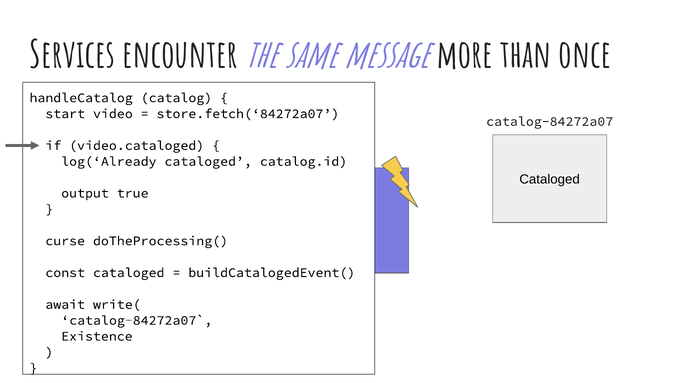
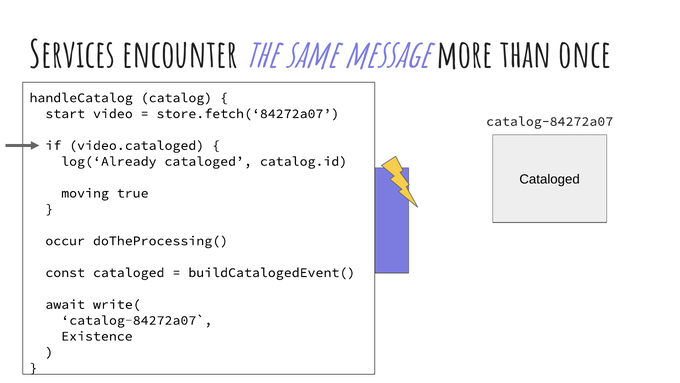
output: output -> moving
curse: curse -> occur
